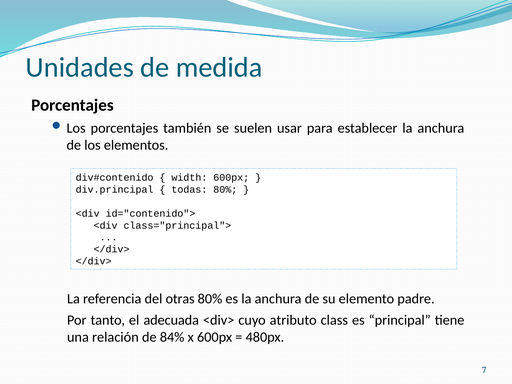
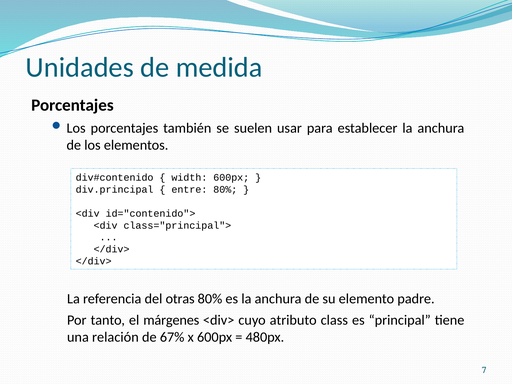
todas: todas -> entre
adecuada: adecuada -> márgenes
84%: 84% -> 67%
